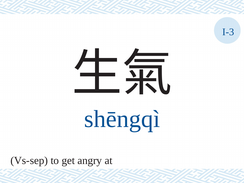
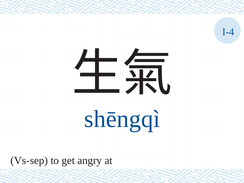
I-3: I-3 -> I-4
